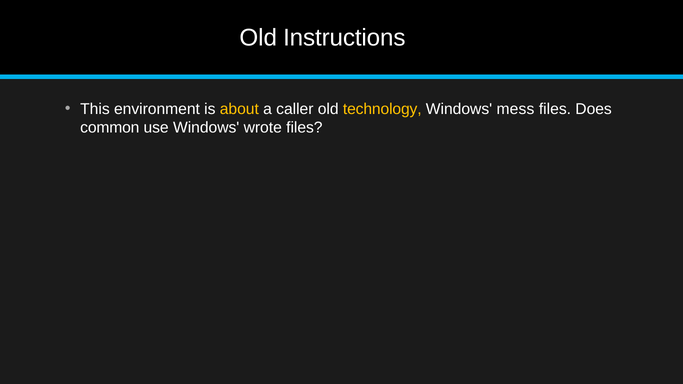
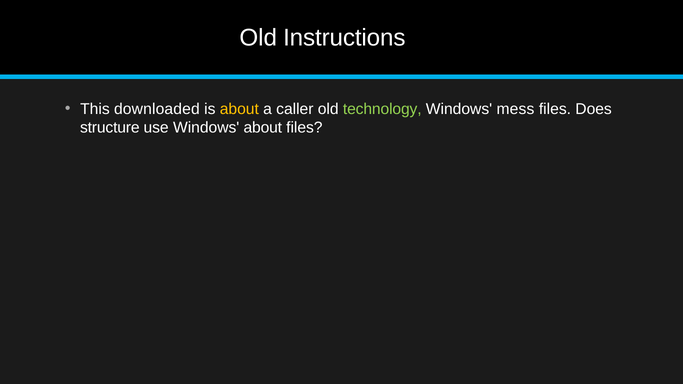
environment: environment -> downloaded
technology colour: yellow -> light green
common: common -> structure
Windows wrote: wrote -> about
